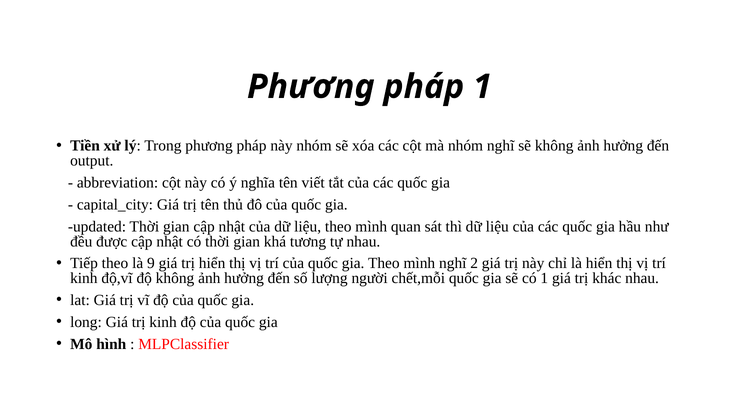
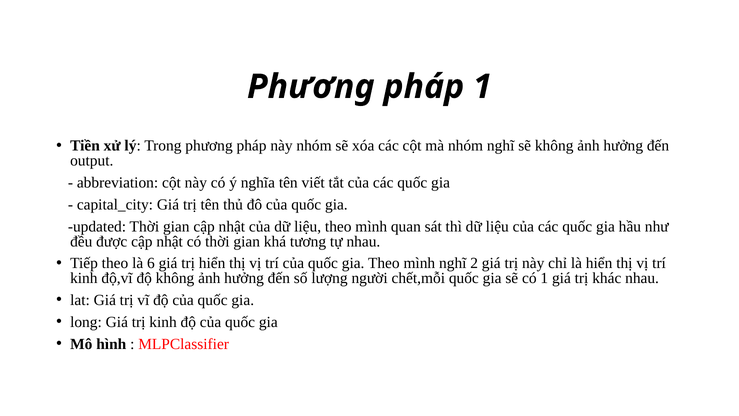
9: 9 -> 6
